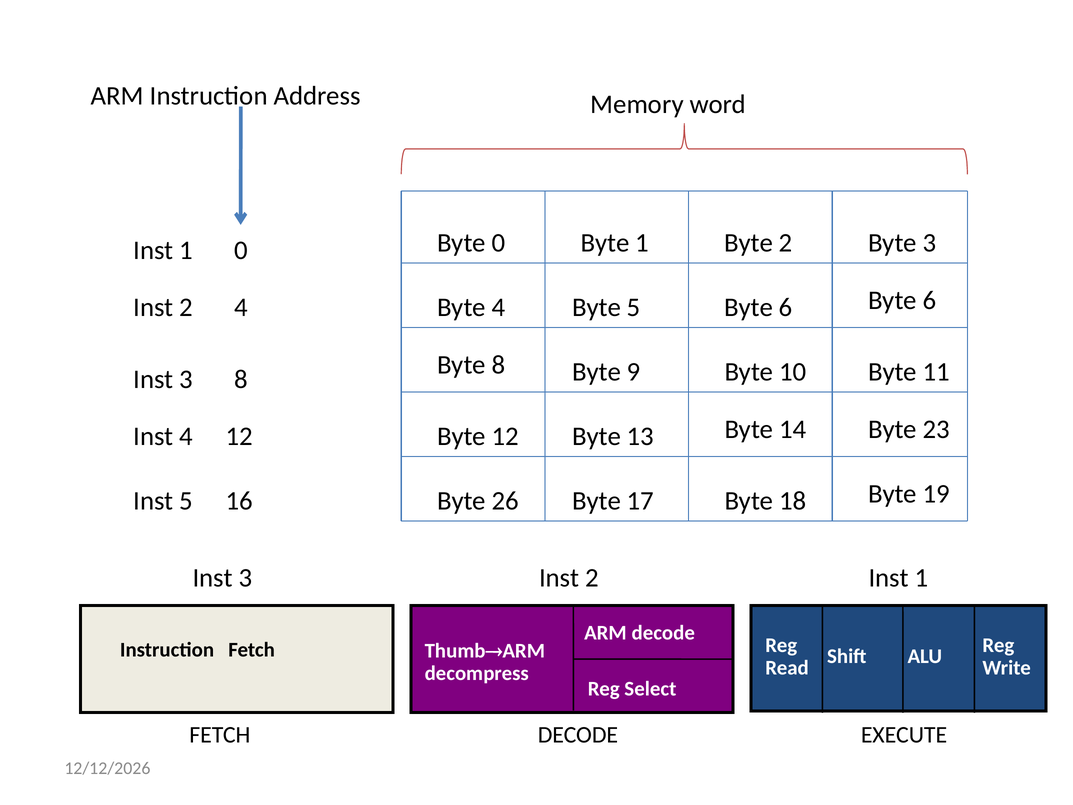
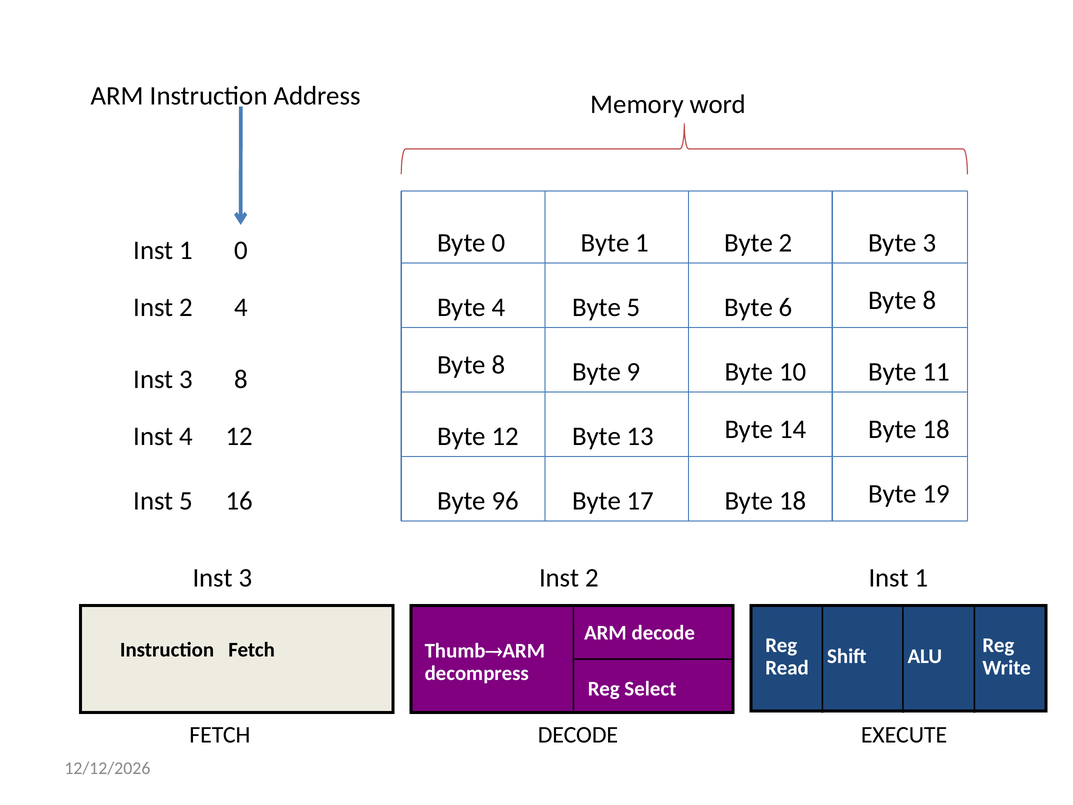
6 Byte 6: 6 -> 8
23 at (936, 429): 23 -> 18
26: 26 -> 96
